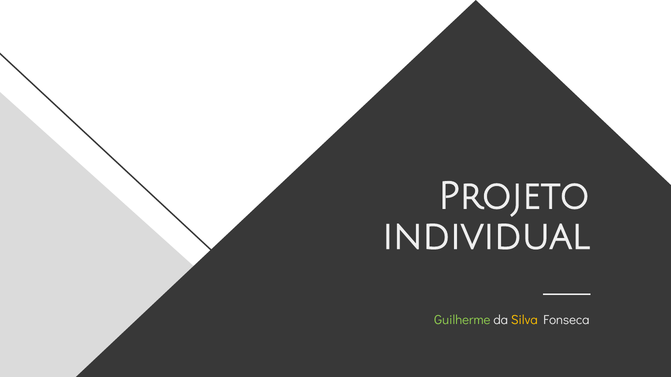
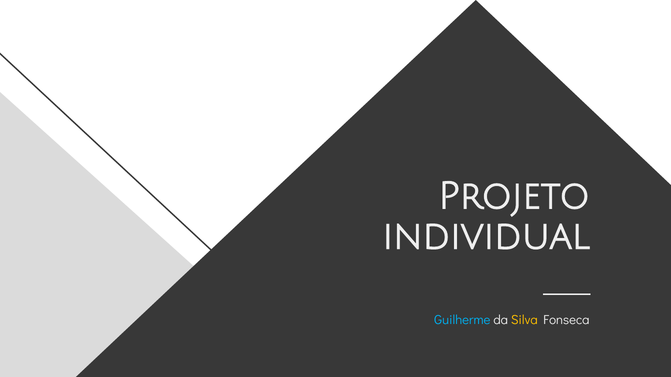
Guilherme colour: light green -> light blue
